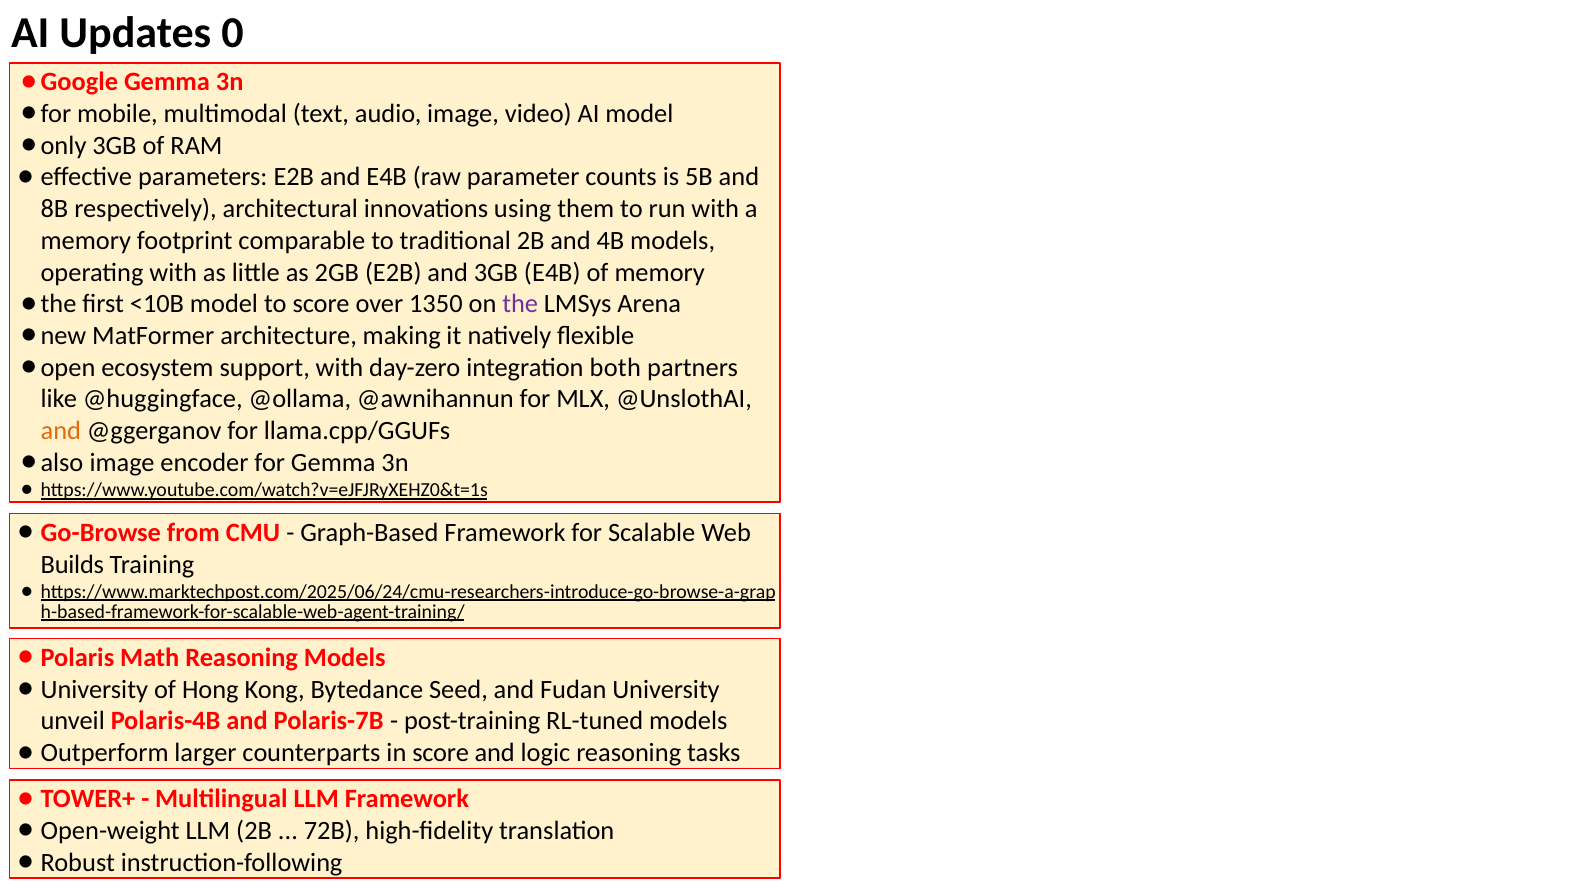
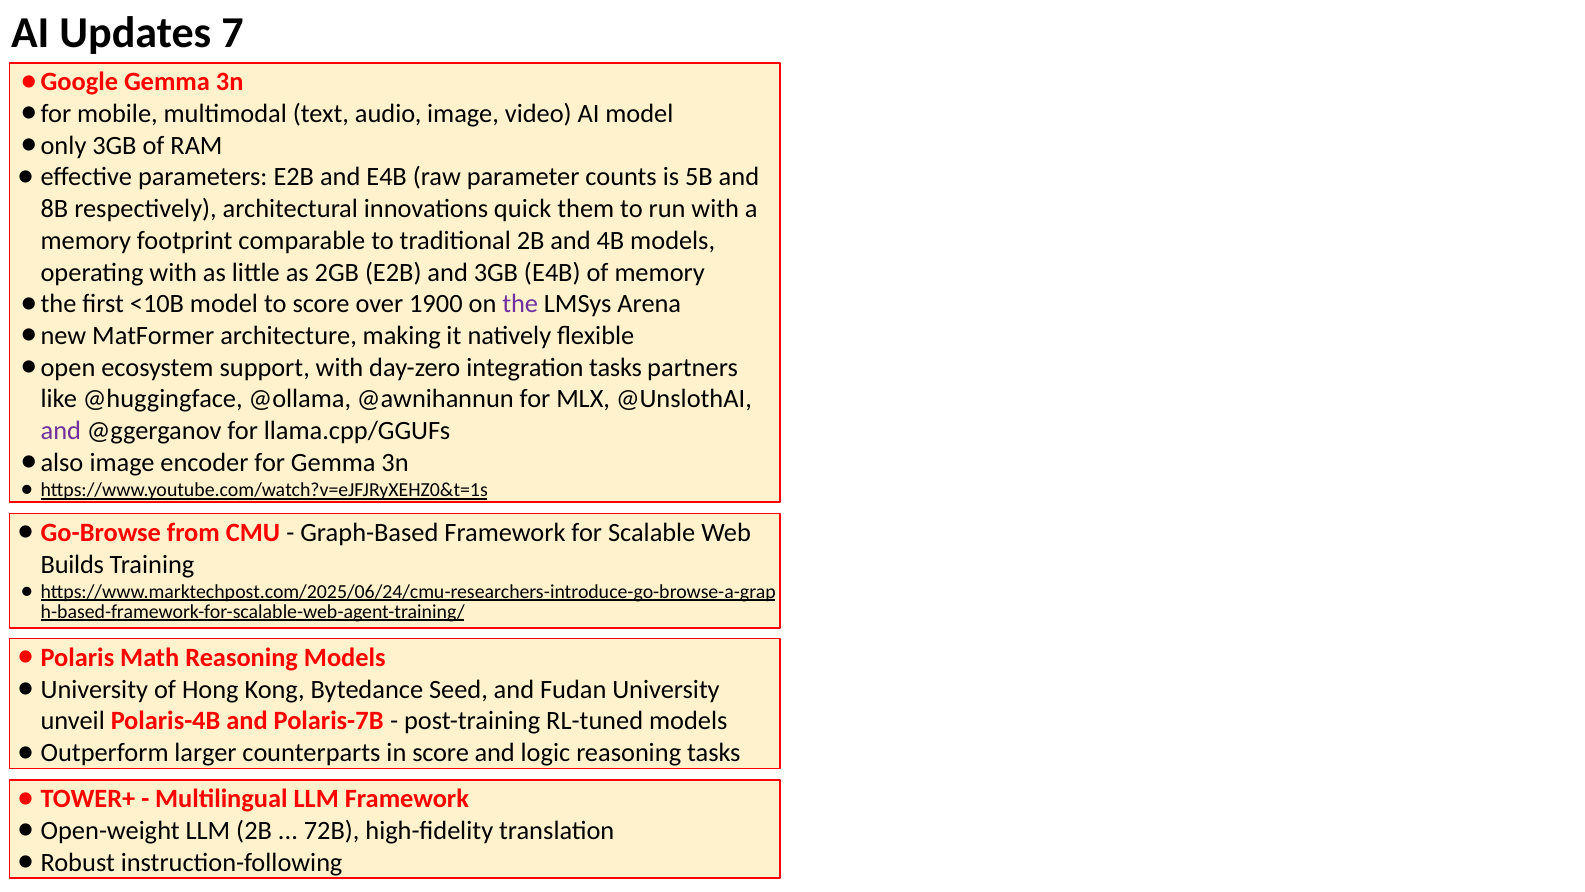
0: 0 -> 7
using: using -> quick
1350: 1350 -> 1900
integration both: both -> tasks
and at (61, 431) colour: orange -> purple
